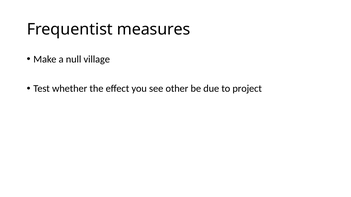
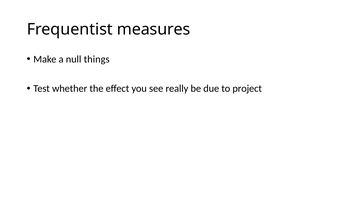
village: village -> things
other: other -> really
